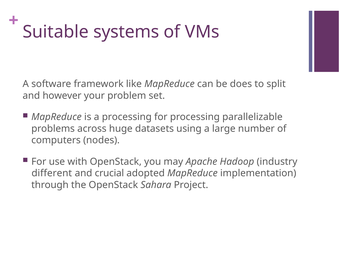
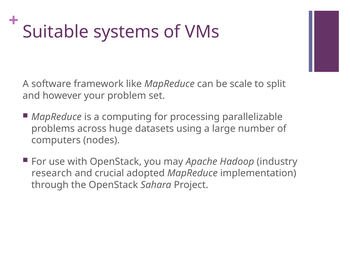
does: does -> scale
a processing: processing -> computing
different: different -> research
